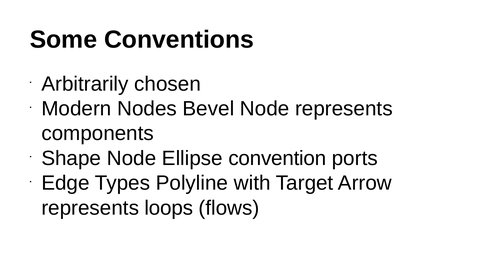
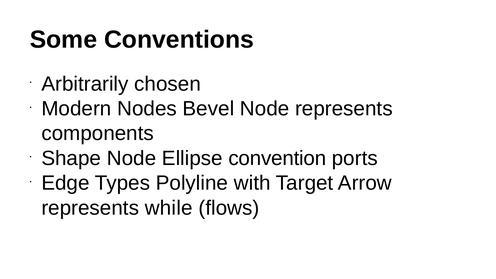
loops: loops -> while
